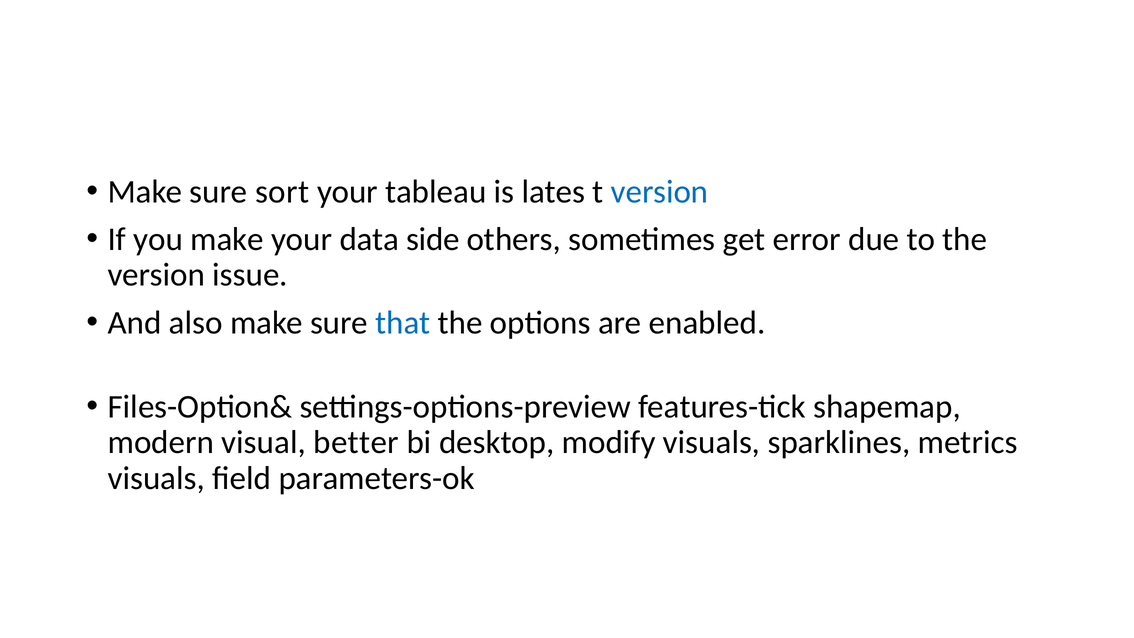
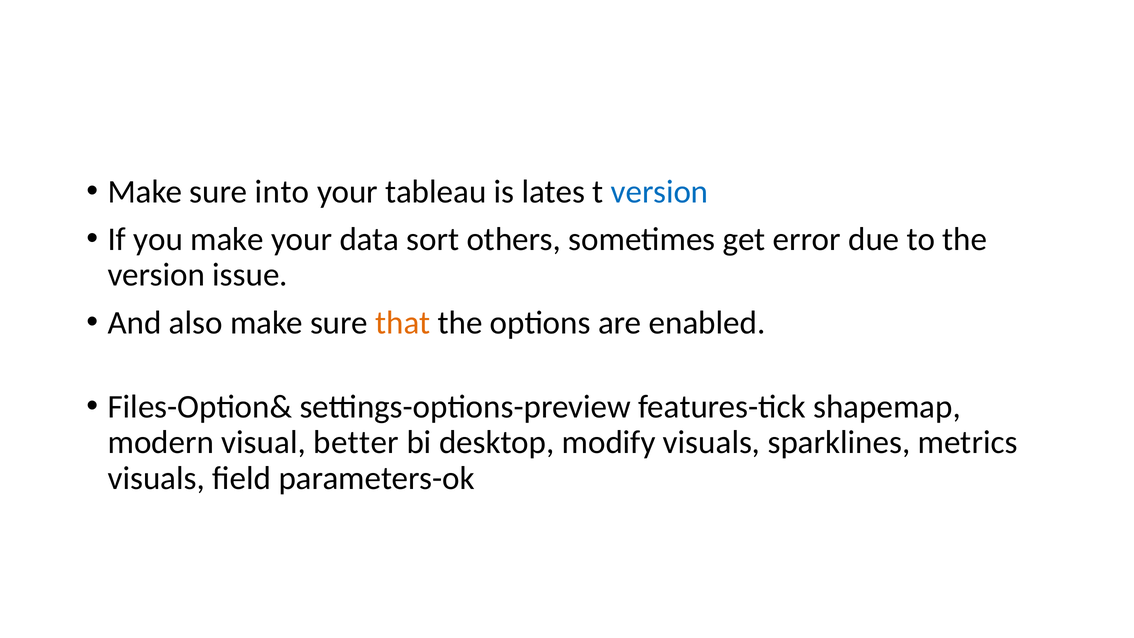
sort: sort -> into
side: side -> sort
that colour: blue -> orange
